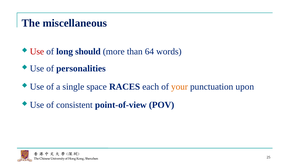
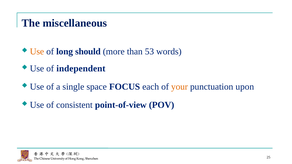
Use at (37, 52) colour: red -> orange
64: 64 -> 53
personalities: personalities -> independent
RACES: RACES -> FOCUS
